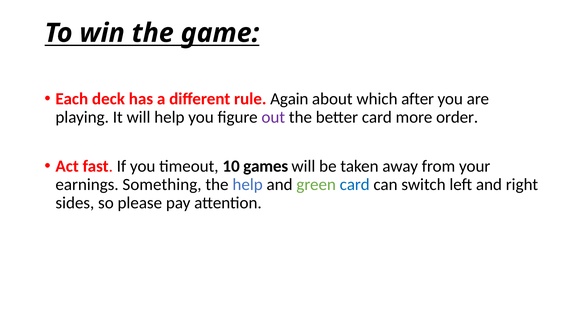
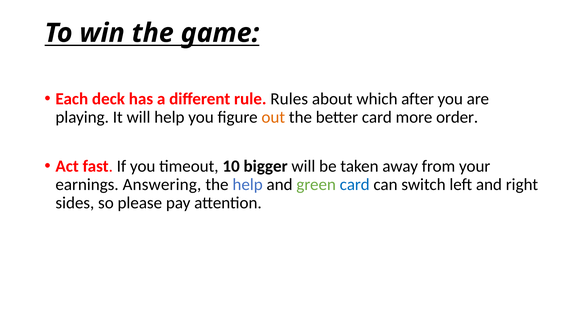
Again: Again -> Rules
out colour: purple -> orange
games: games -> bigger
Something: Something -> Answering
